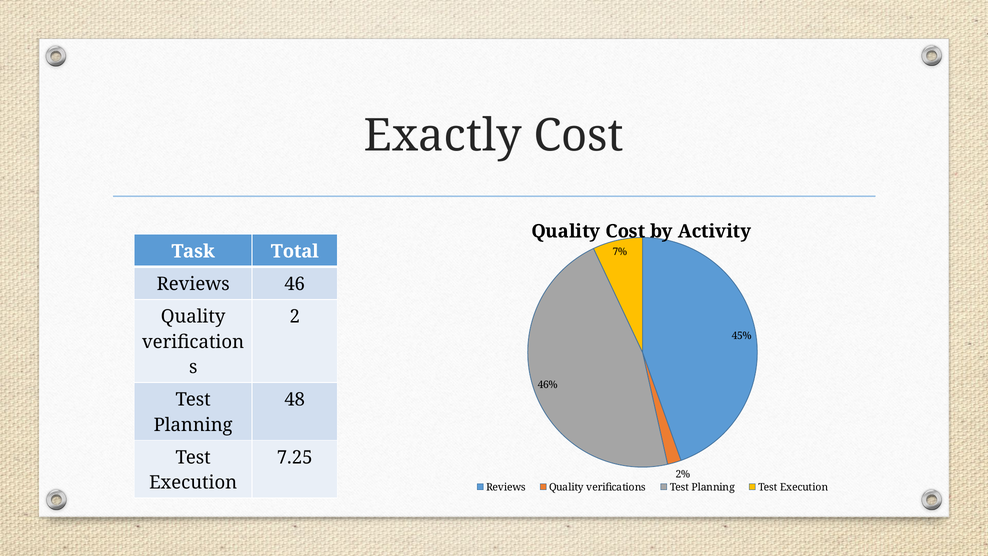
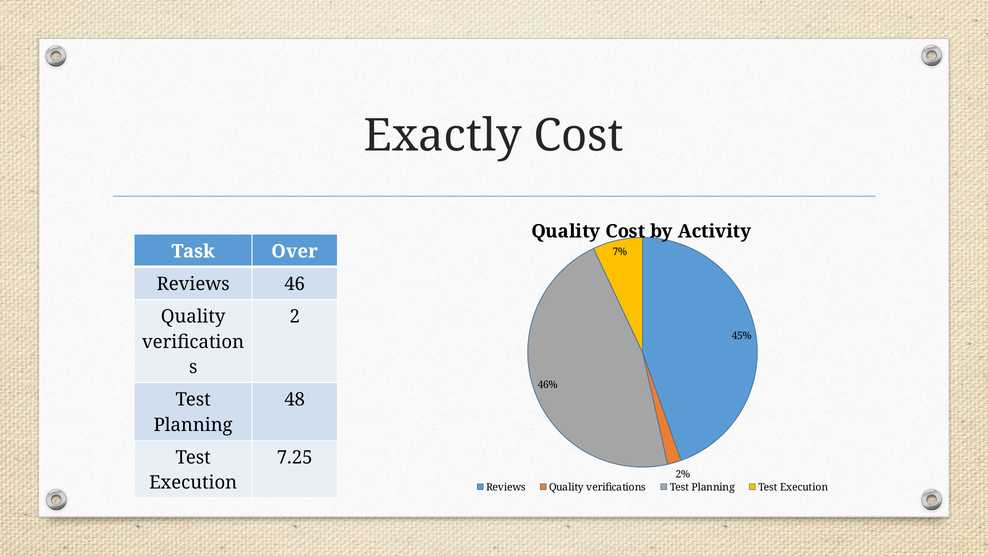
Total: Total -> Over
